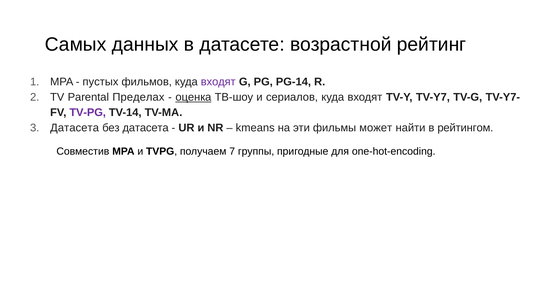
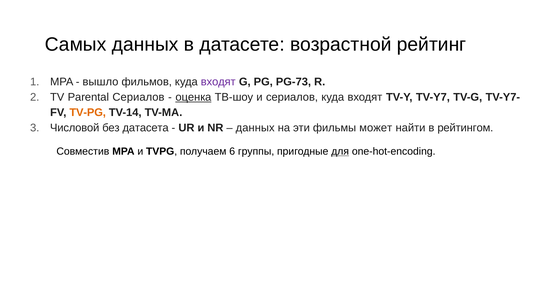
пустых: пустых -> вышло
PG-14: PG-14 -> PG-73
Parental Пределах: Пределах -> Сериалов
TV-PG colour: purple -> orange
Датасета at (75, 128): Датасета -> Числовой
kmeans at (255, 128): kmeans -> данных
7: 7 -> 6
для underline: none -> present
